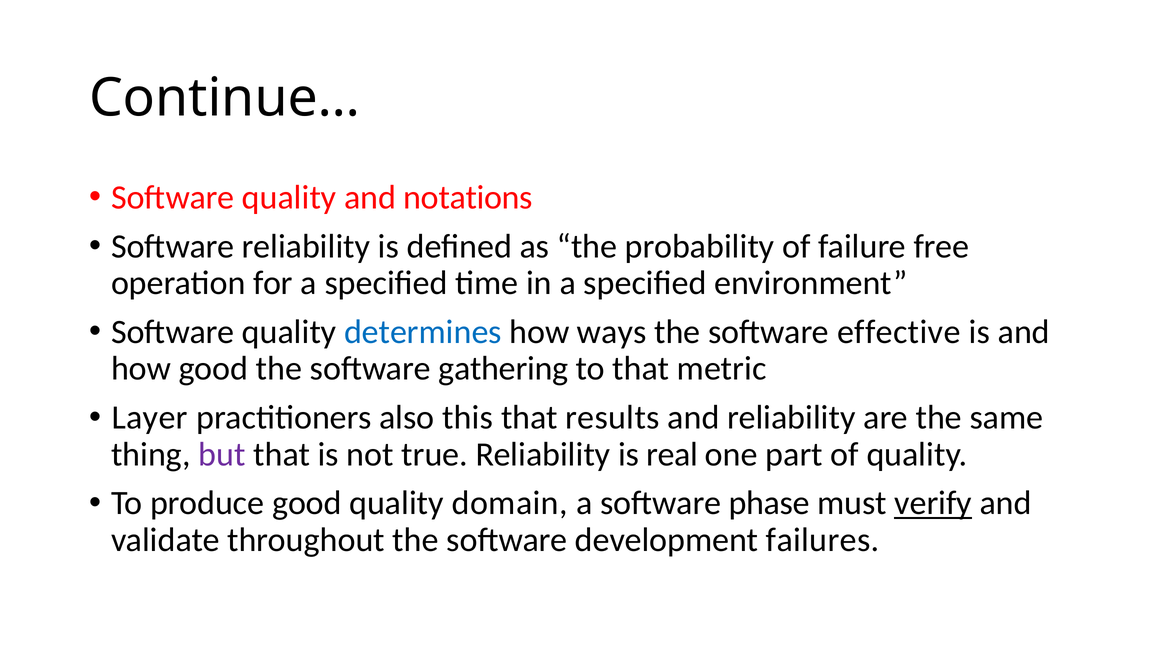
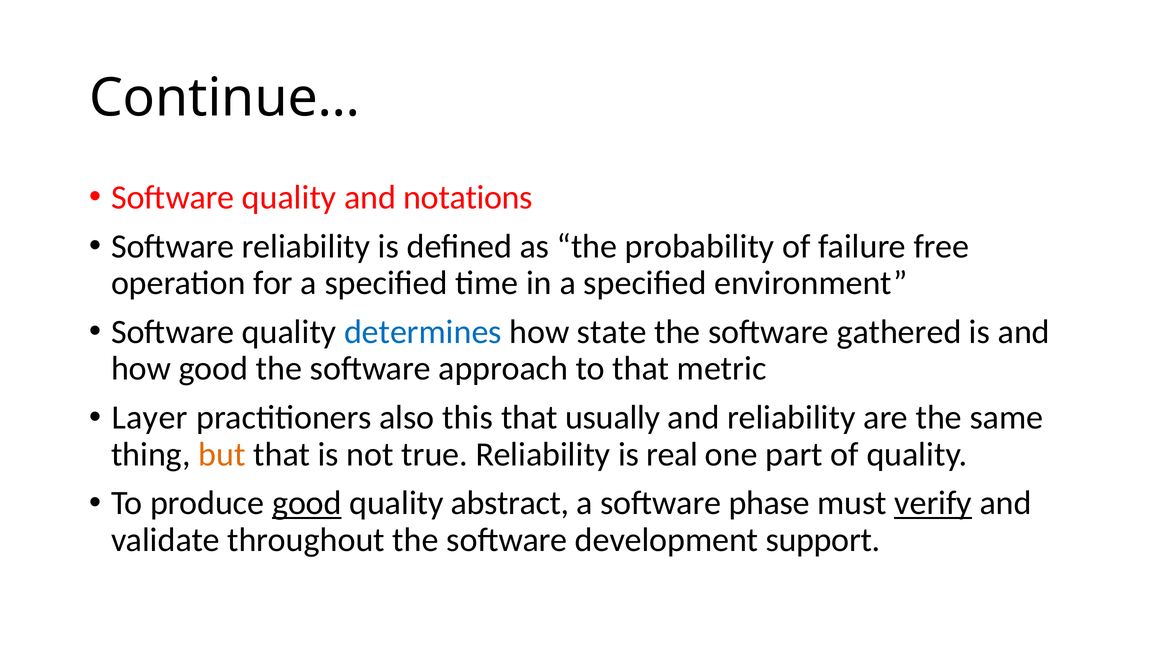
ways: ways -> state
effective: effective -> gathered
gathering: gathering -> approach
results: results -> usually
but colour: purple -> orange
good at (307, 504) underline: none -> present
domain: domain -> abstract
failures: failures -> support
